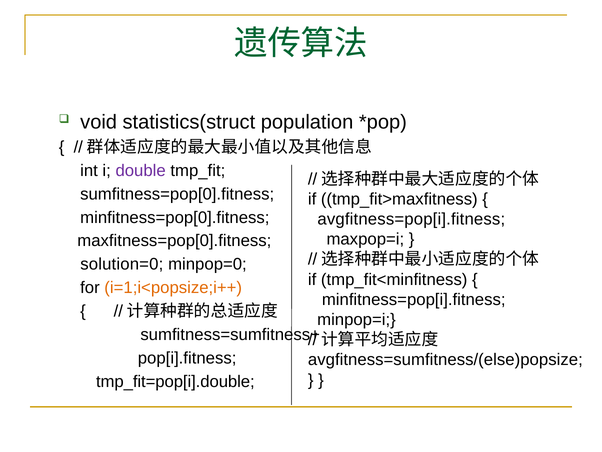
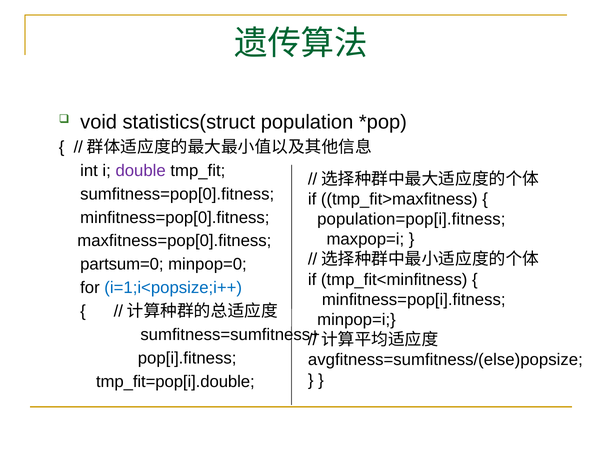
avgfitness=pop[i].fitness: avgfitness=pop[i].fitness -> population=pop[i].fitness
solution=0: solution=0 -> partsum=0
i=1;i<popsize;i++ colour: orange -> blue
